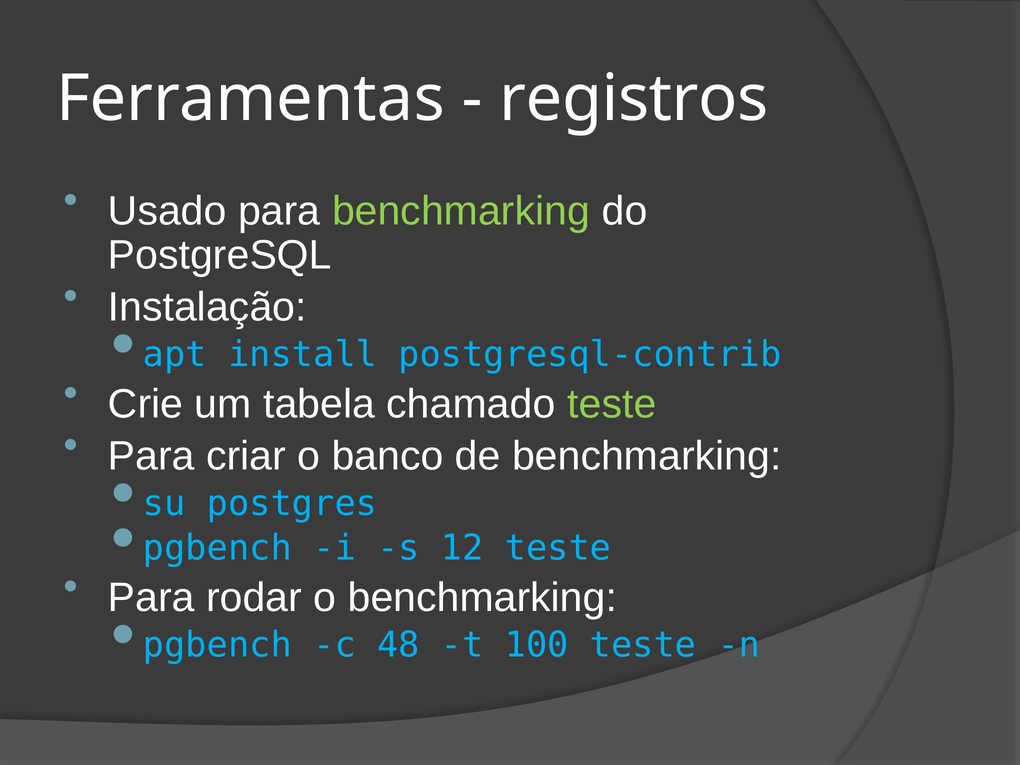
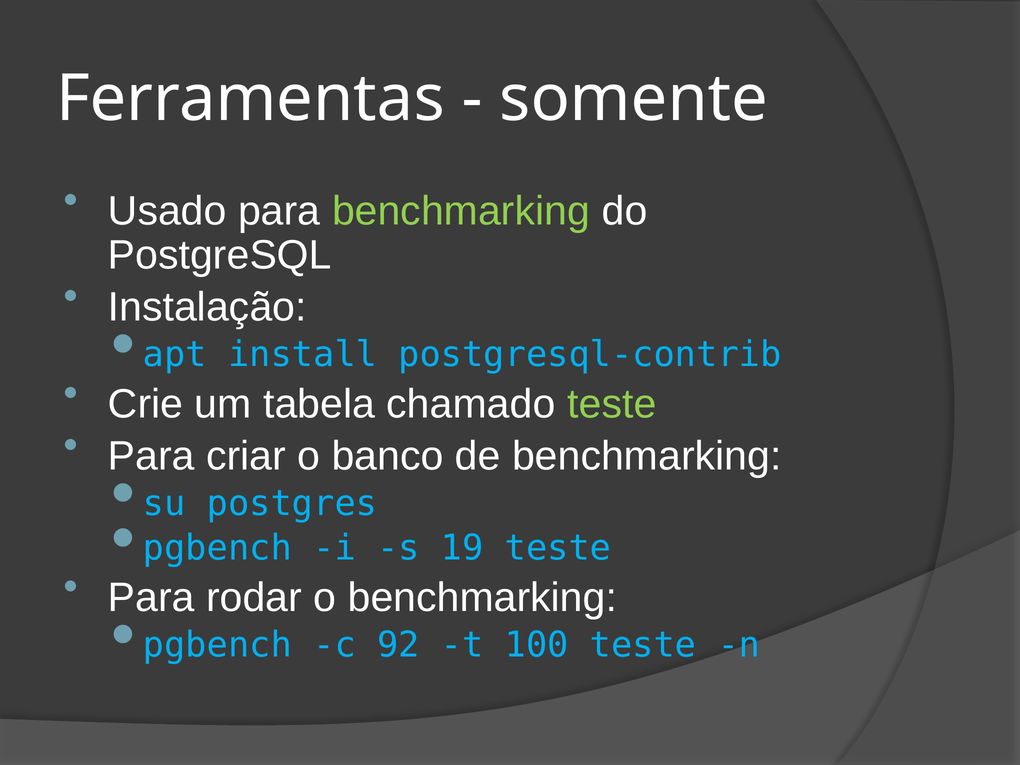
registros: registros -> somente
12: 12 -> 19
48: 48 -> 92
